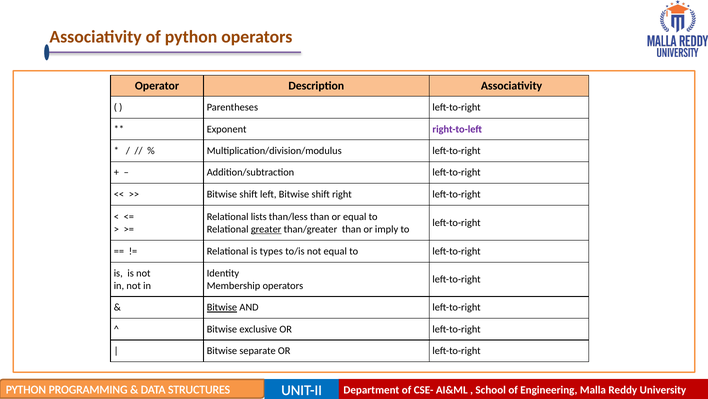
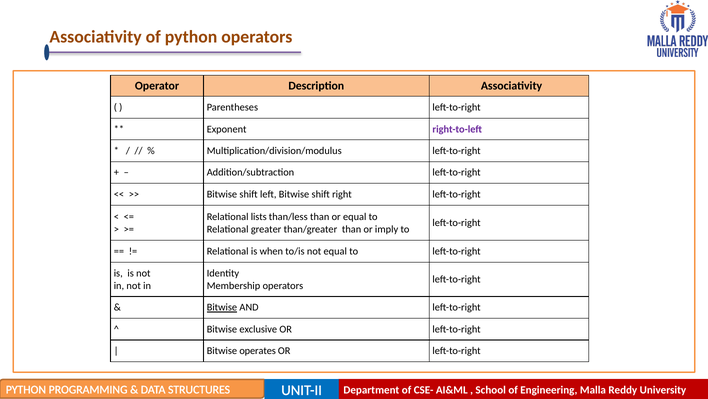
greater underline: present -> none
types: types -> when
separate: separate -> operates
